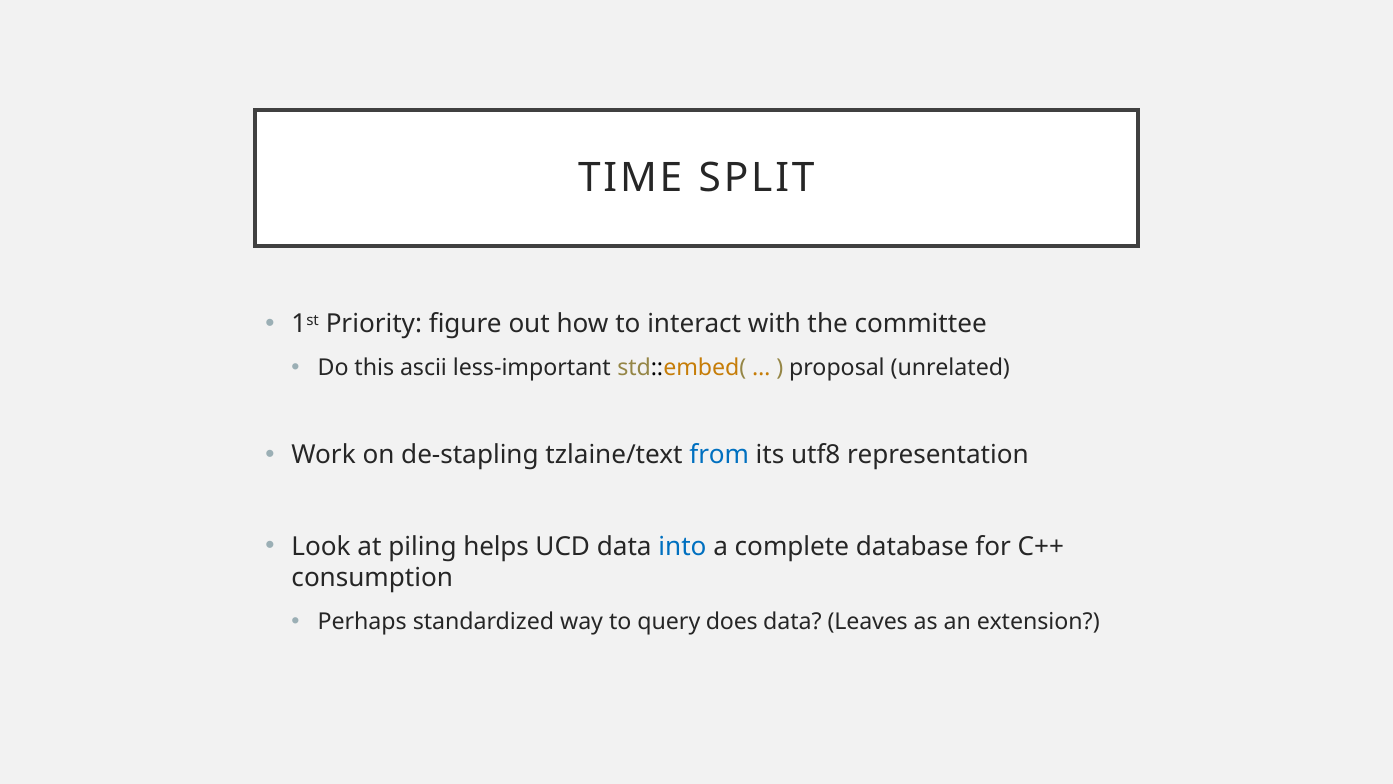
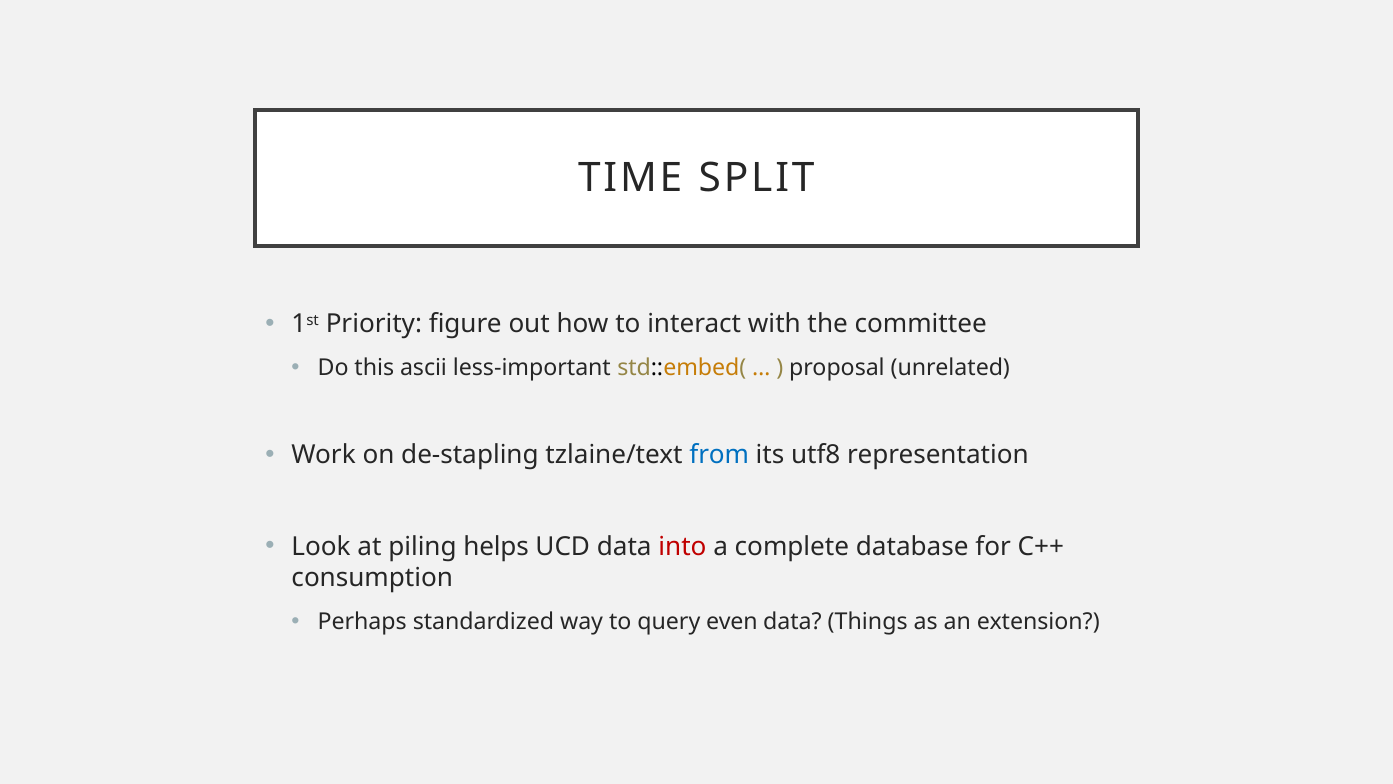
into colour: blue -> red
does: does -> even
Leaves: Leaves -> Things
